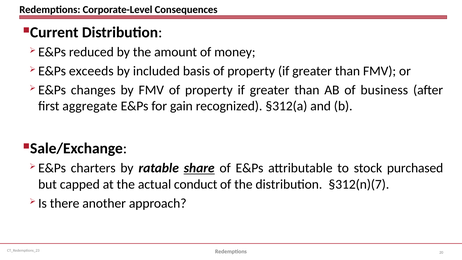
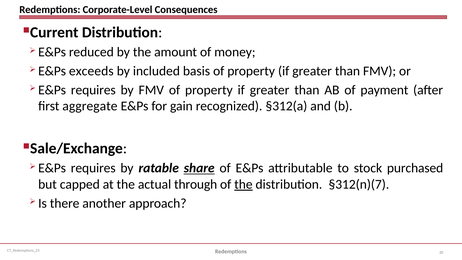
changes at (93, 90): changes -> requires
business: business -> payment
charters at (93, 168): charters -> requires
conduct: conduct -> through
the at (243, 184) underline: none -> present
